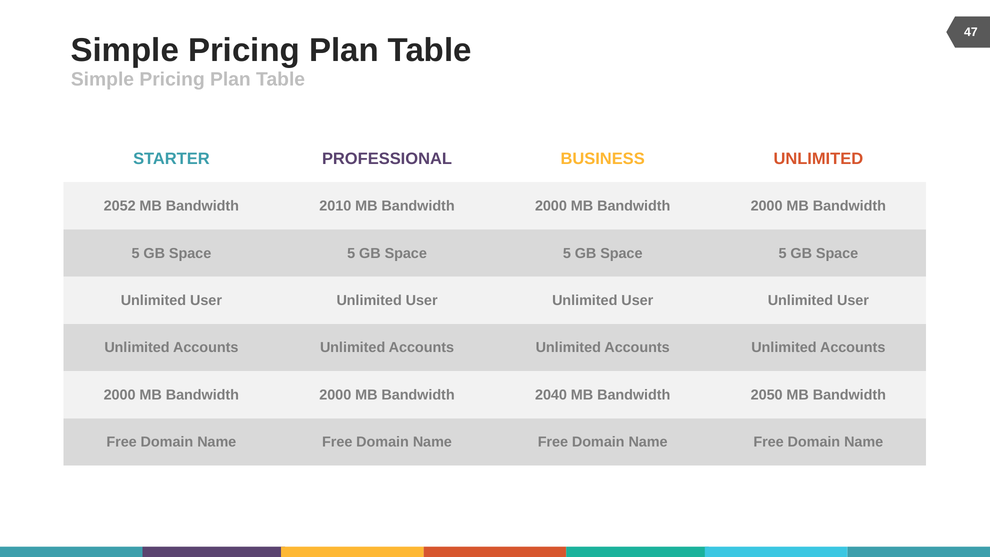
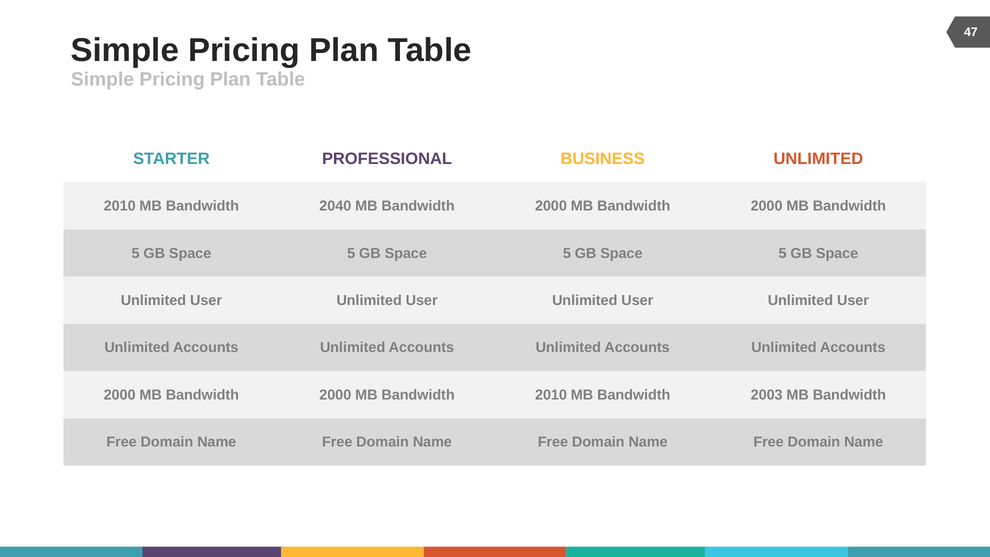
2052 at (120, 206): 2052 -> 2010
2010: 2010 -> 2040
Bandwidth 2040: 2040 -> 2010
2050: 2050 -> 2003
